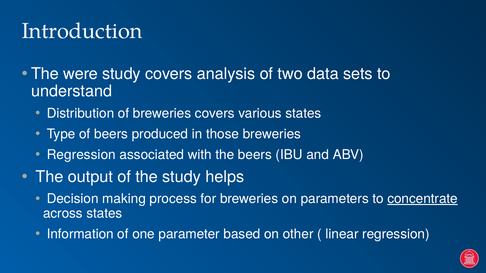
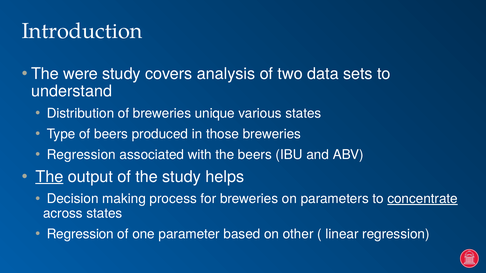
breweries covers: covers -> unique
The at (49, 177) underline: none -> present
Information at (80, 234): Information -> Regression
